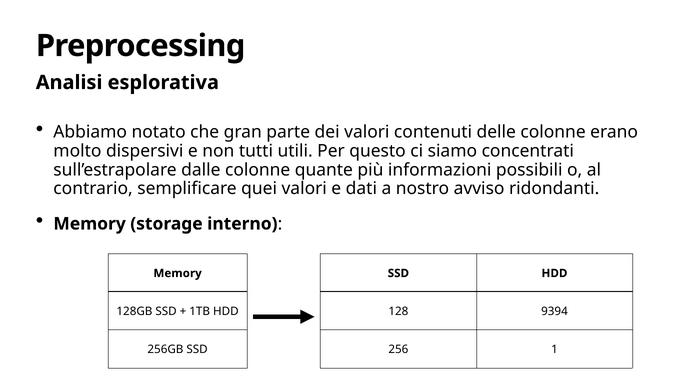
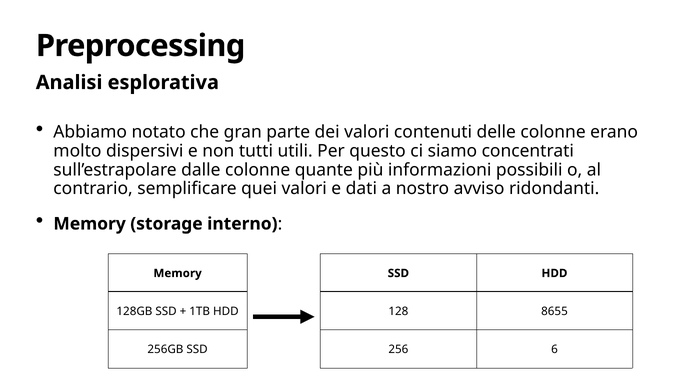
9394: 9394 -> 8655
1: 1 -> 6
